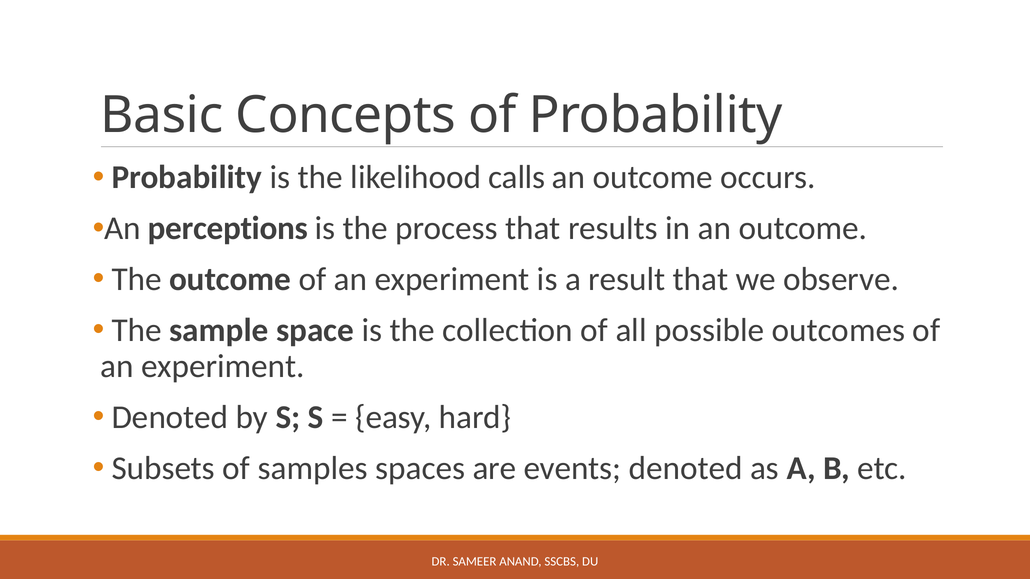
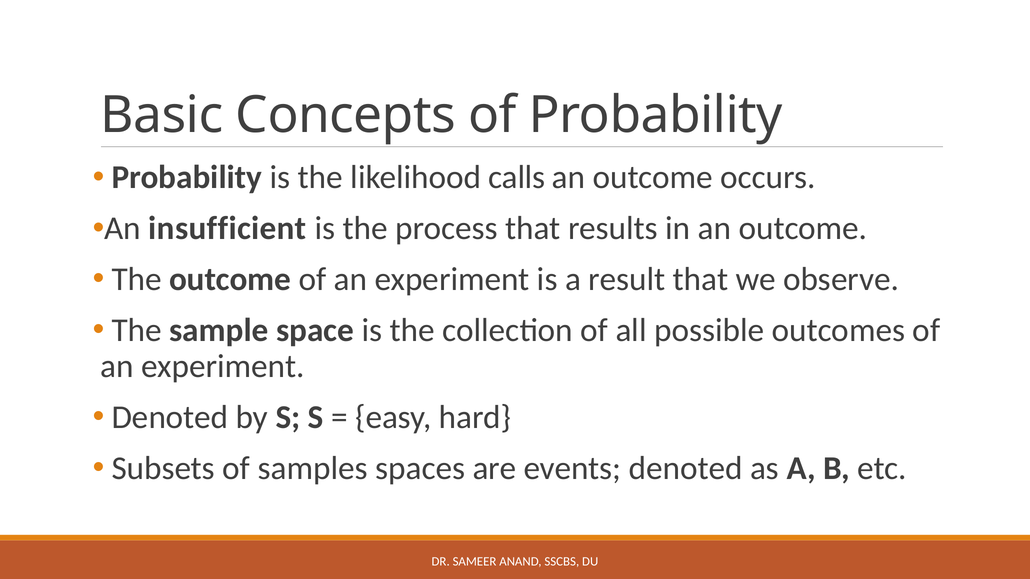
perceptions: perceptions -> insufficient
